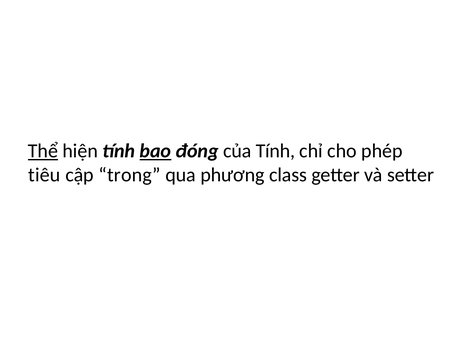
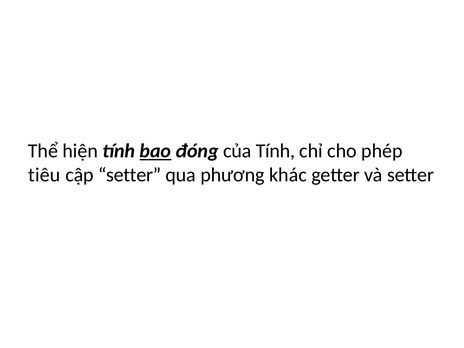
Thể underline: present -> none
cập trong: trong -> setter
class: class -> khác
